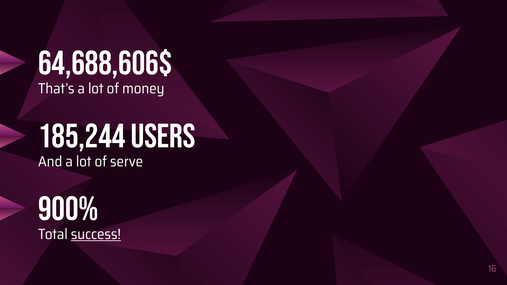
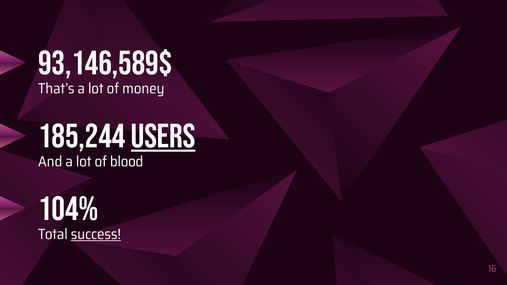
64,688,606$: 64,688,606$ -> 93,146,589$
users underline: none -> present
serve: serve -> blood
900%: 900% -> 104%
